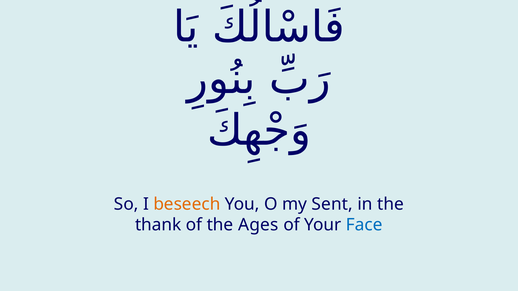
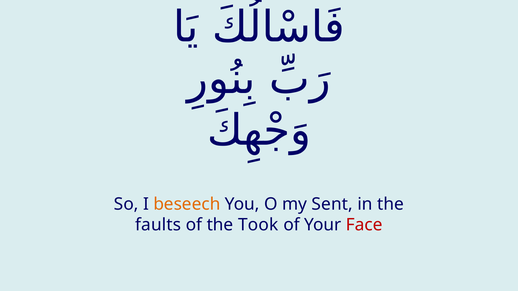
thank: thank -> faults
Ages: Ages -> Took
Face colour: blue -> red
